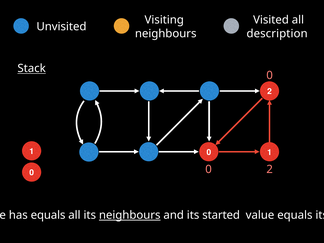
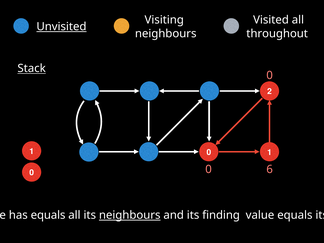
Unvisited underline: none -> present
description: description -> throughout
2 at (270, 169): 2 -> 6
started: started -> finding
